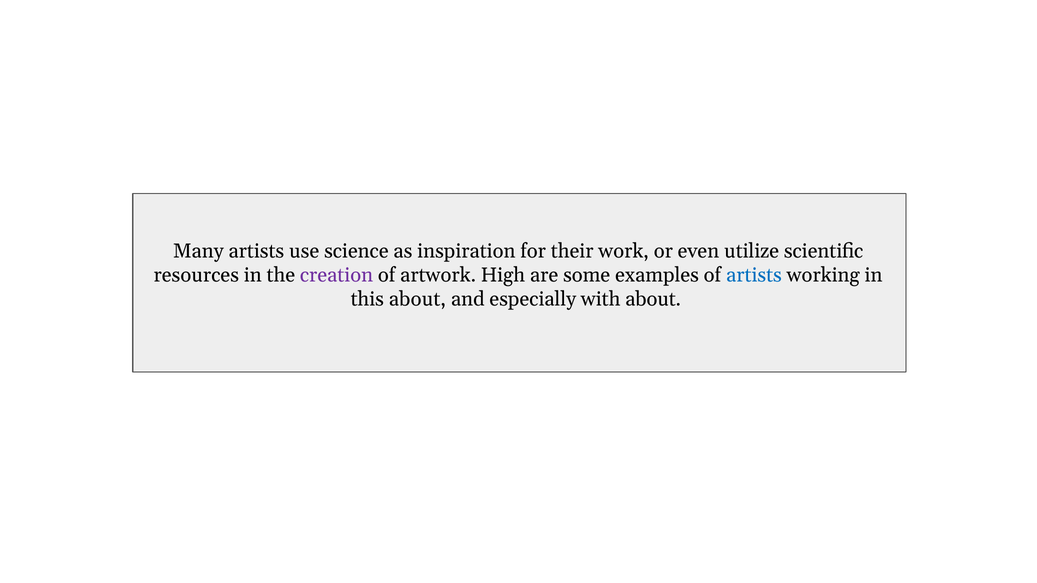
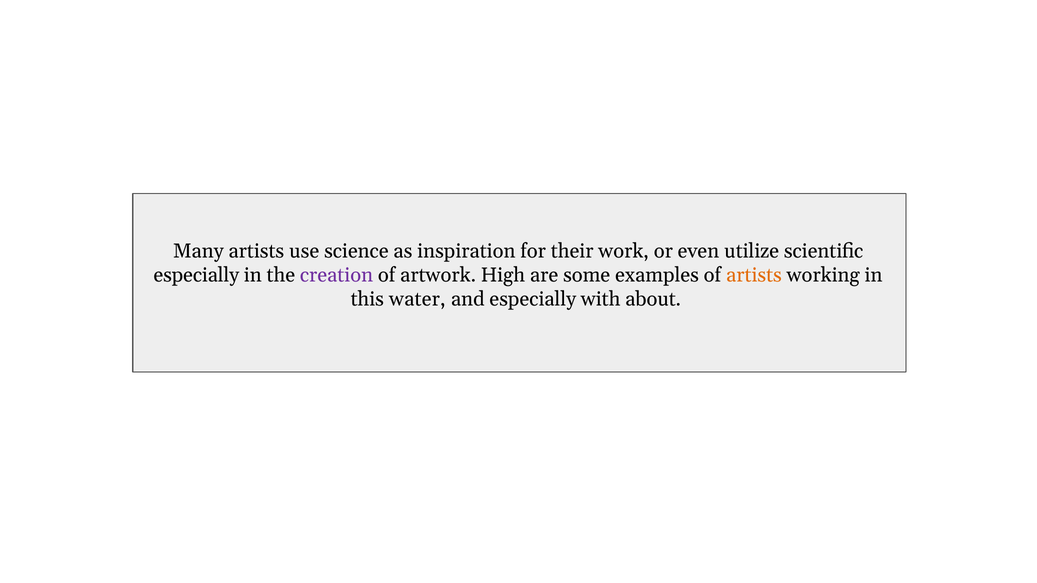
resources at (196, 275): resources -> especially
artists at (754, 275) colour: blue -> orange
this about: about -> water
